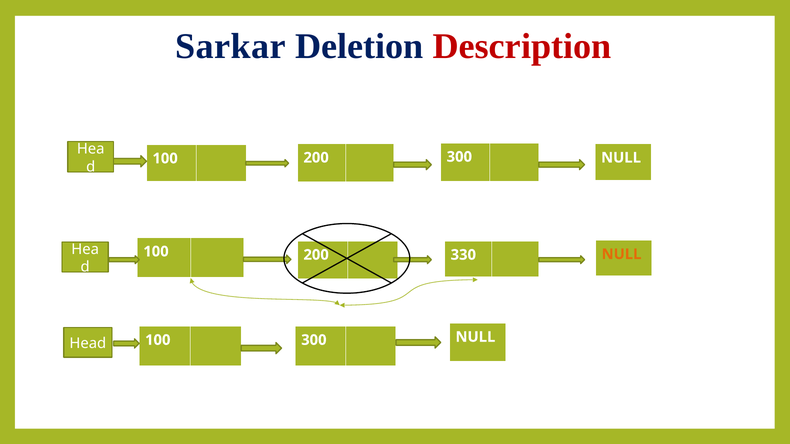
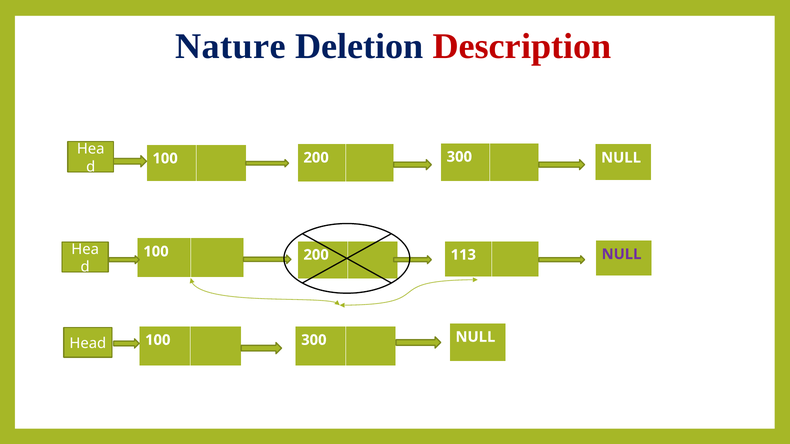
Sarkar: Sarkar -> Nature
NULL at (621, 254) colour: orange -> purple
330: 330 -> 113
